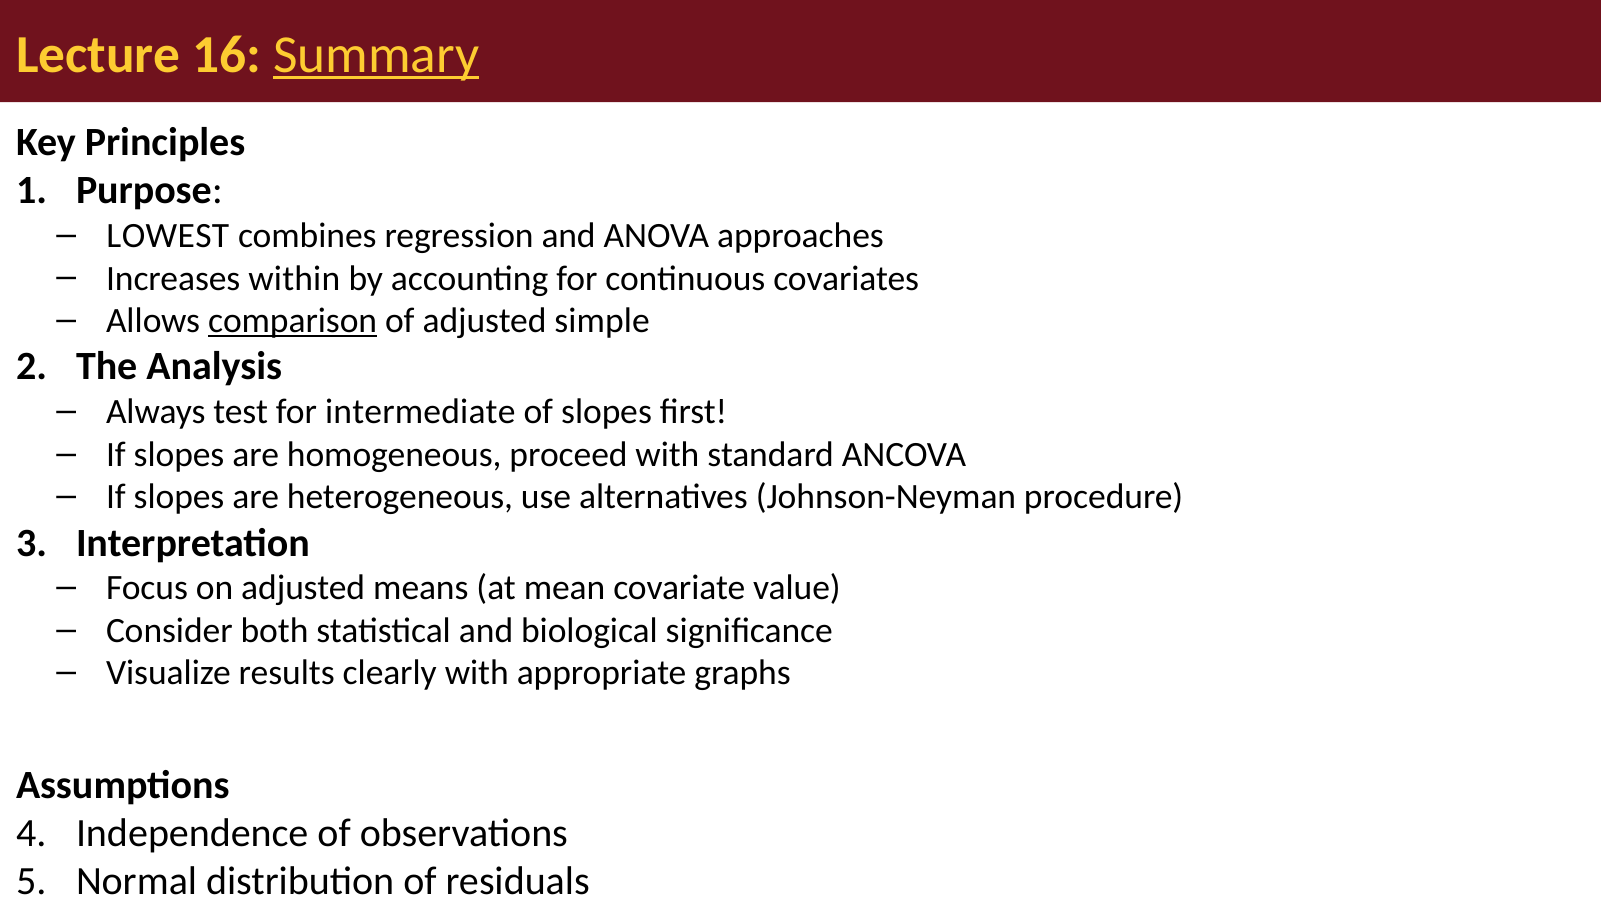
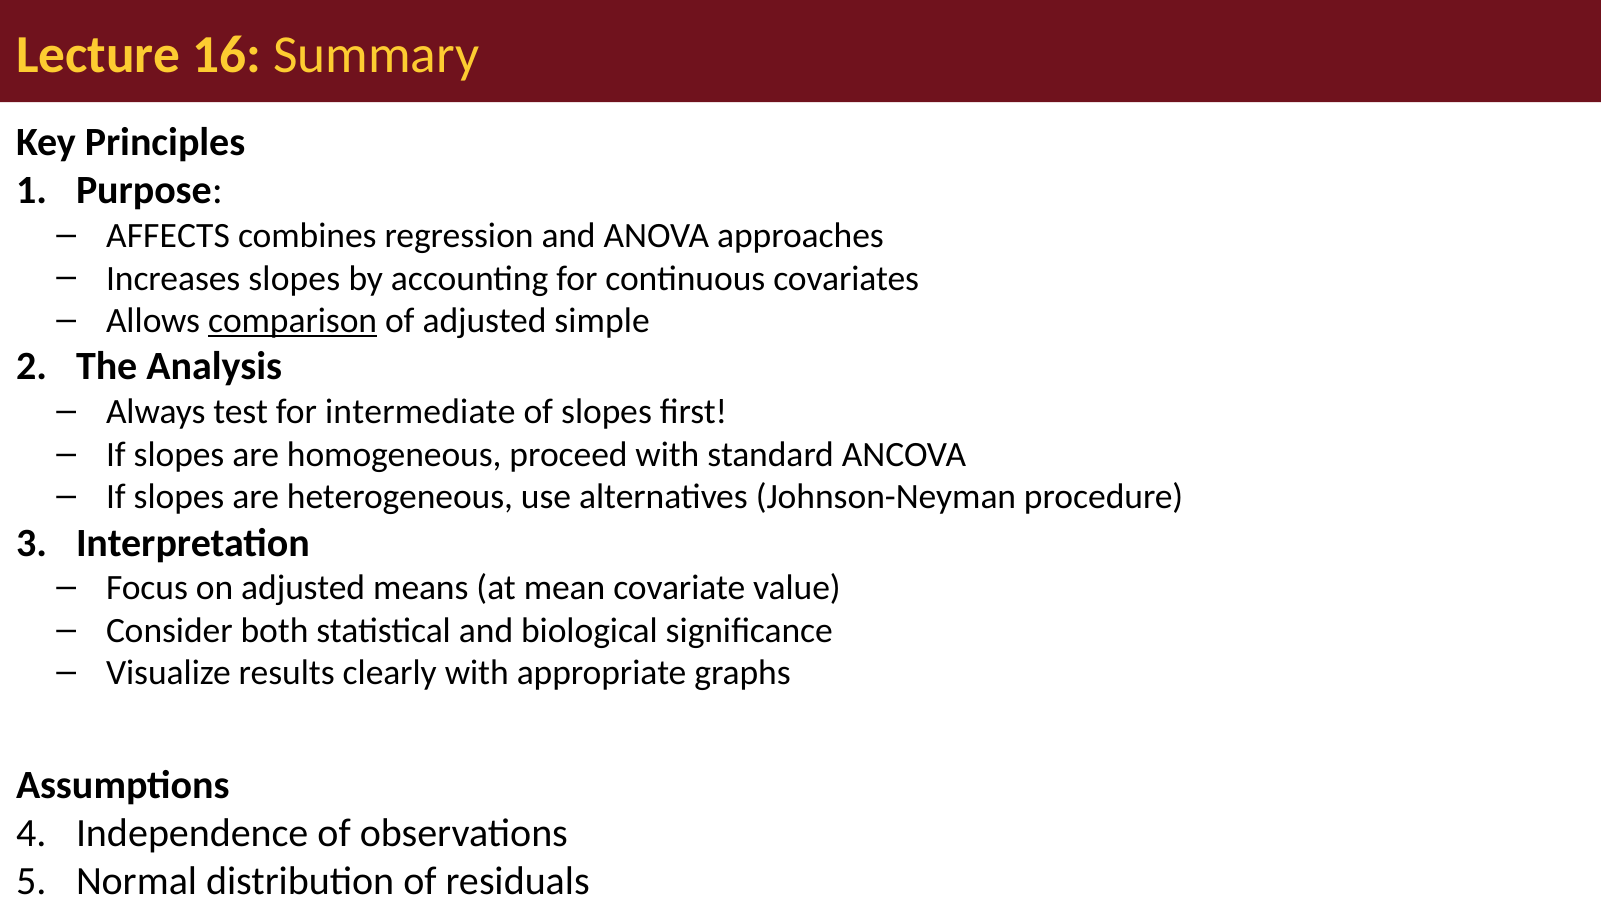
Summary underline: present -> none
LOWEST: LOWEST -> AFFECTS
Increases within: within -> slopes
